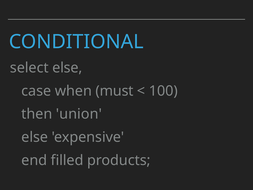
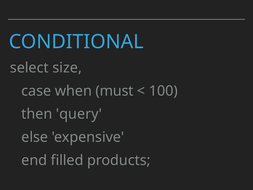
select else: else -> size
union: union -> query
